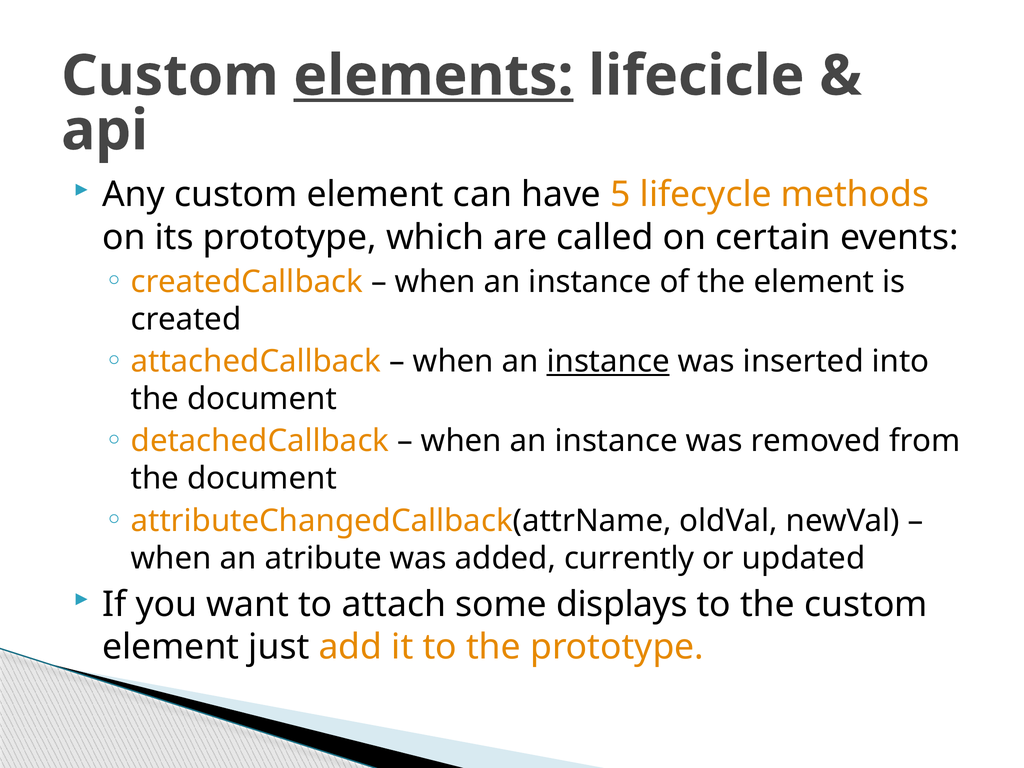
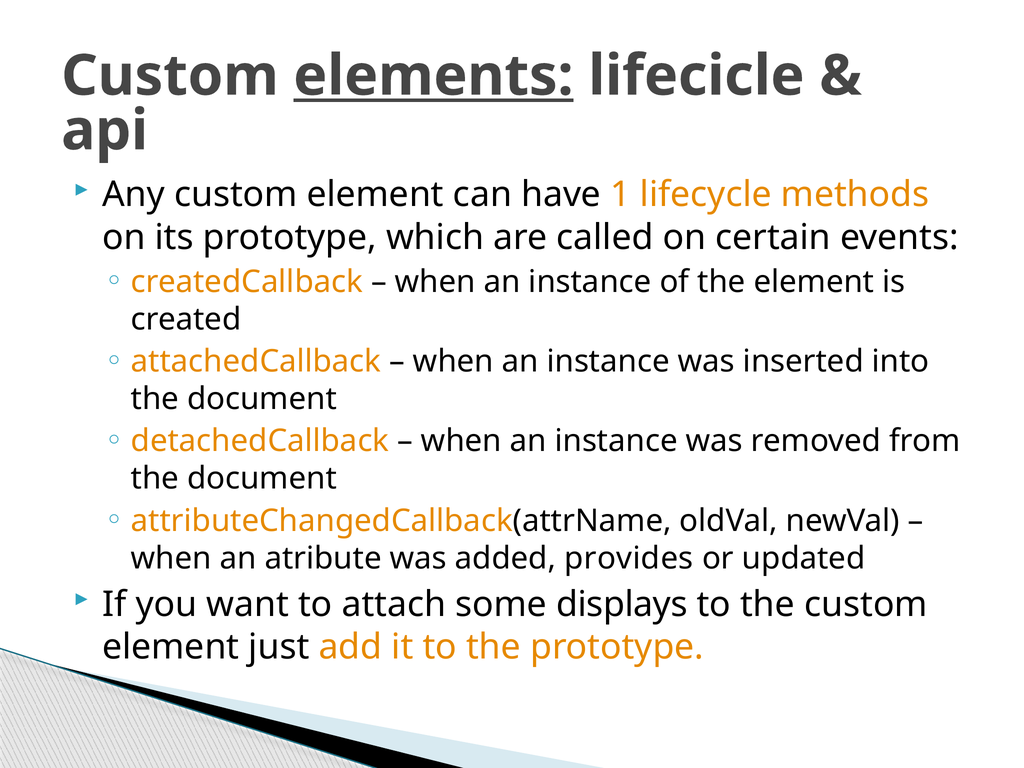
5: 5 -> 1
instance at (608, 361) underline: present -> none
currently: currently -> provides
